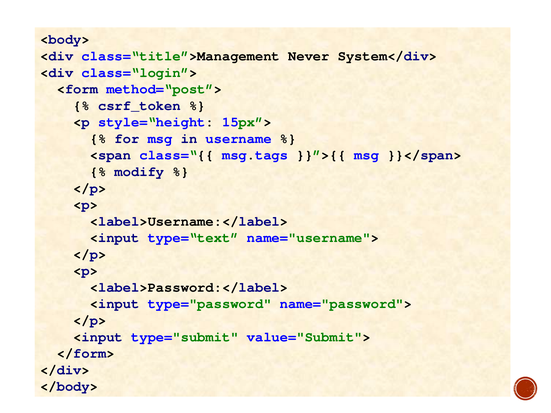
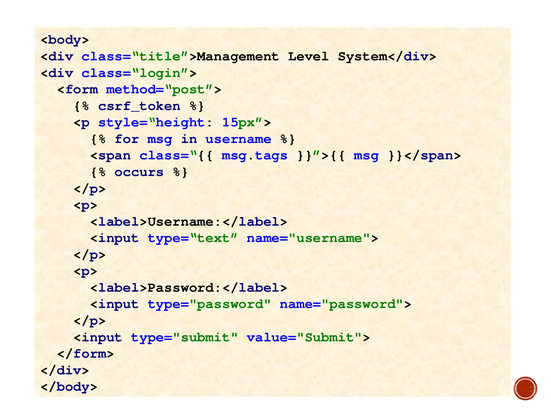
Never: Never -> Level
modify: modify -> occurs
